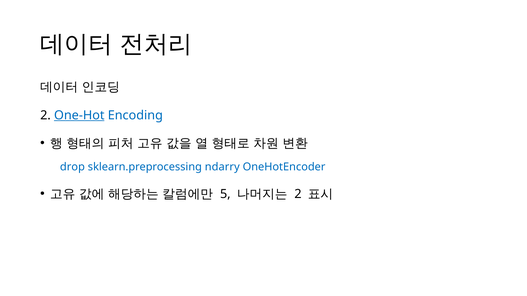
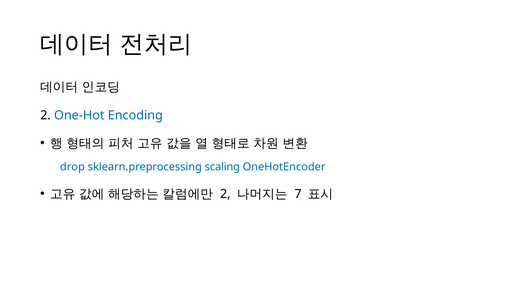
One-Hot underline: present -> none
ndarry: ndarry -> scaling
5 at (225, 194): 5 -> 2
2 at (298, 194): 2 -> 7
